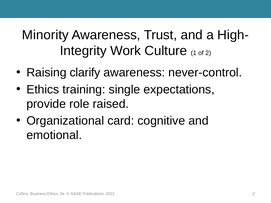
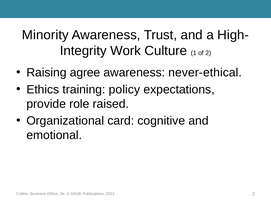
clarify: clarify -> agree
never-control: never-control -> never-ethical
single: single -> policy
